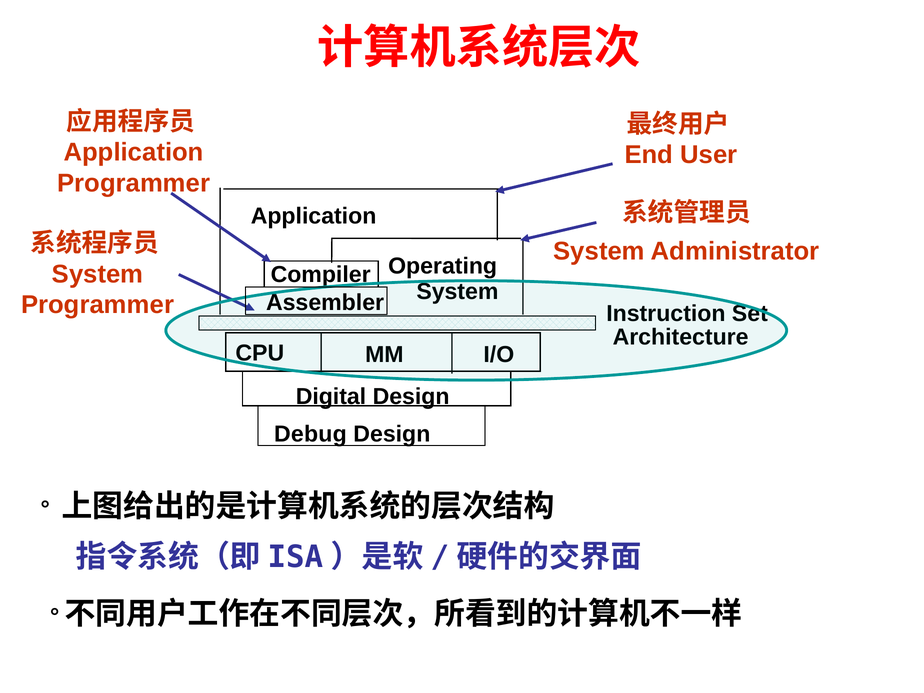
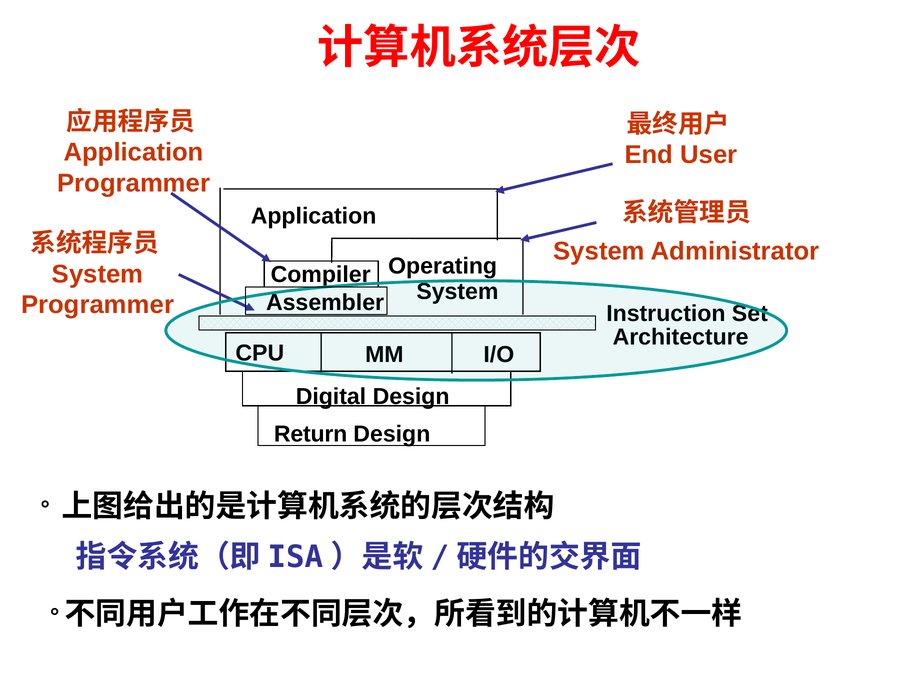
Debug: Debug -> Return
